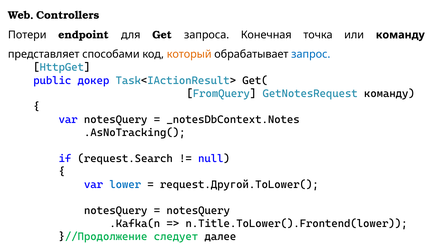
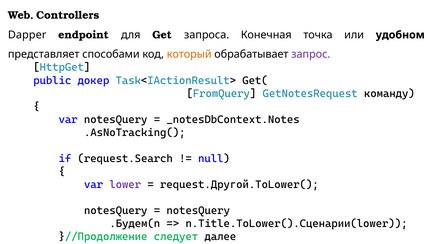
Потери: Потери -> Dapper
или команду: команду -> удобном
запрос colour: blue -> purple
lower colour: blue -> purple
.Kafka(n: .Kafka(n -> .Будем(n
n.Title.ToLower().Frontend(lower: n.Title.ToLower().Frontend(lower -> n.Title.ToLower().Сценарии(lower
